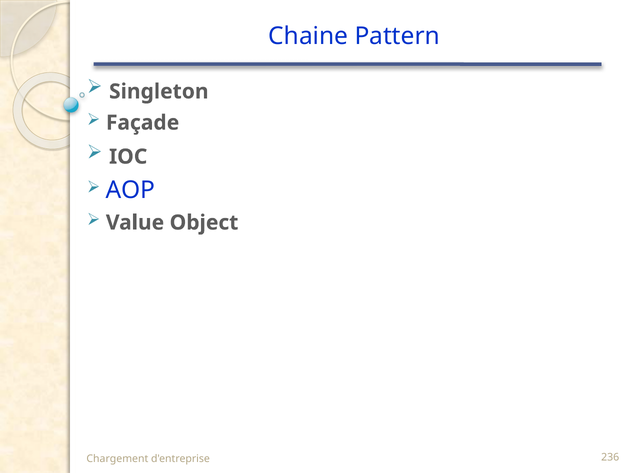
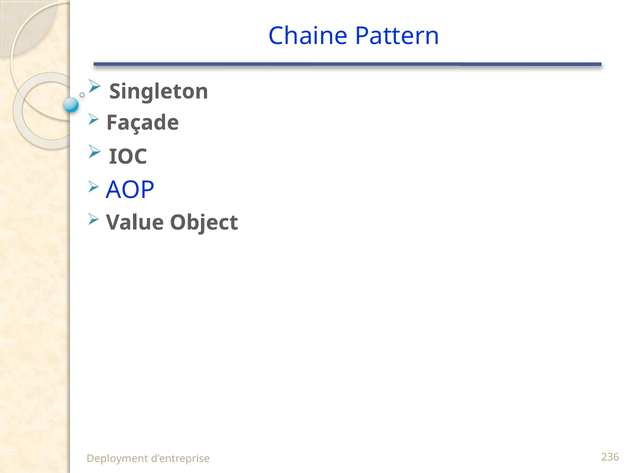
Chargement: Chargement -> Deployment
